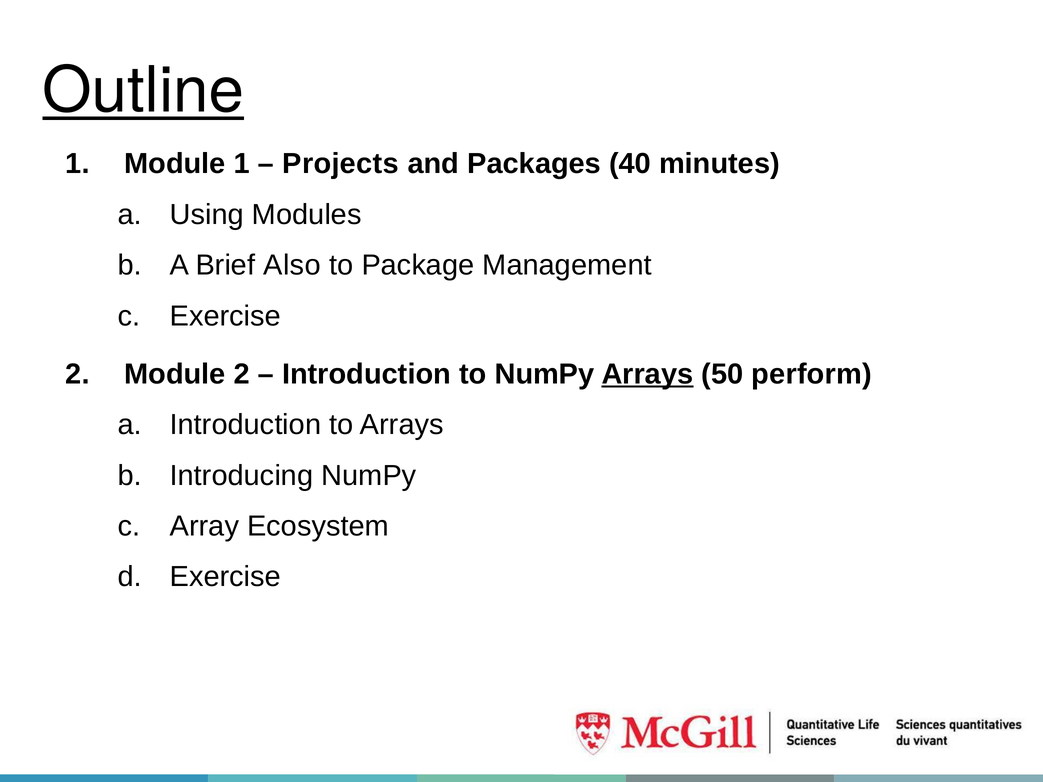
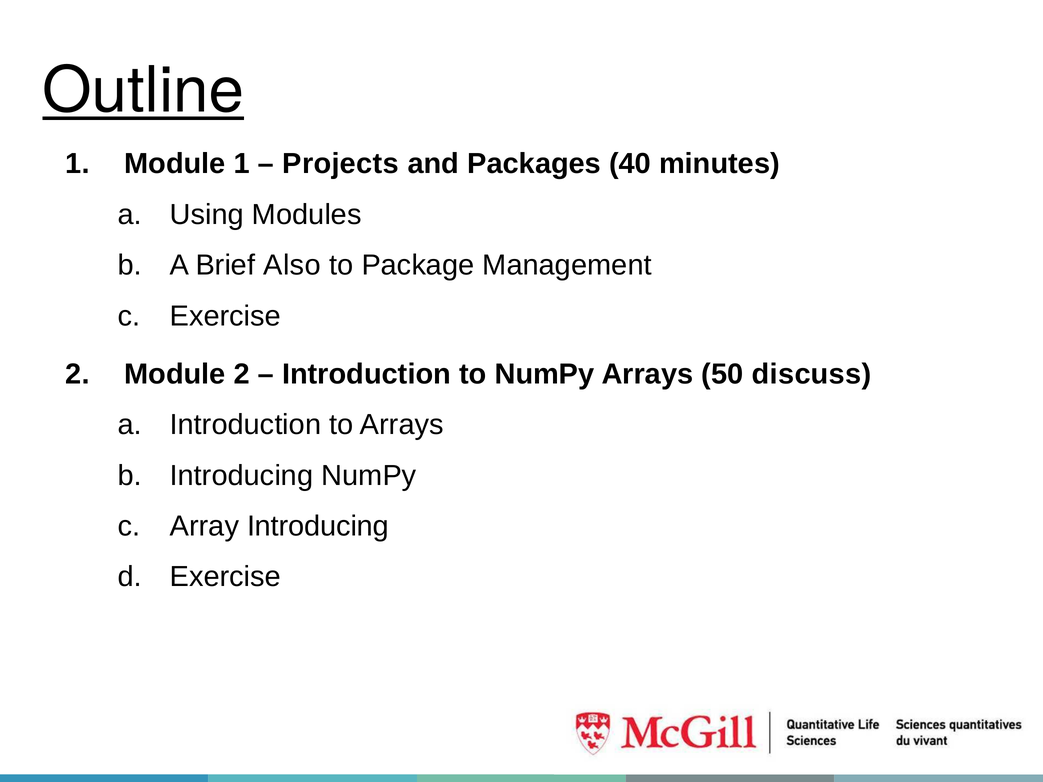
Arrays at (647, 374) underline: present -> none
perform: perform -> discuss
Array Ecosystem: Ecosystem -> Introducing
